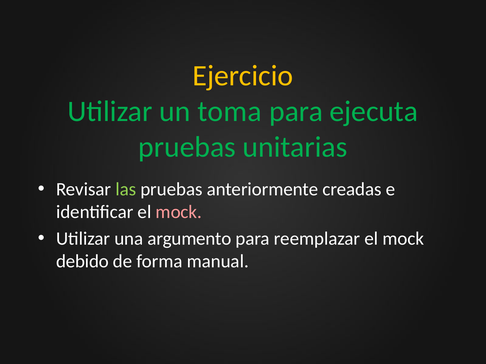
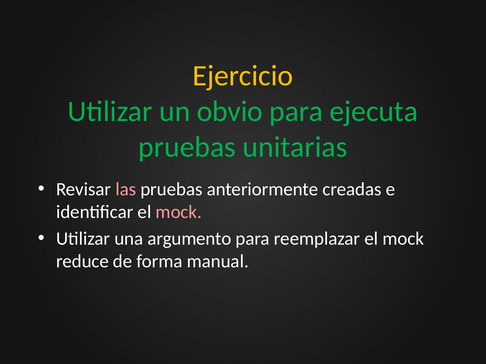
toma: toma -> obvio
las colour: light green -> pink
debido: debido -> reduce
